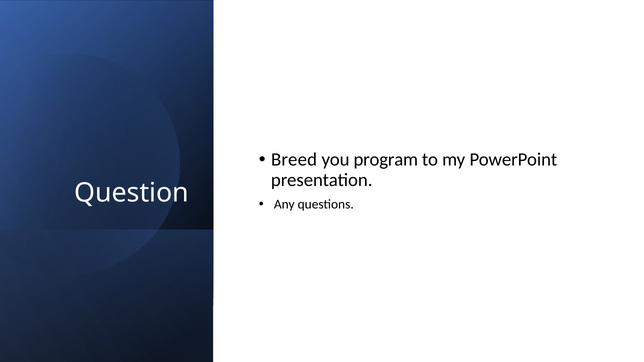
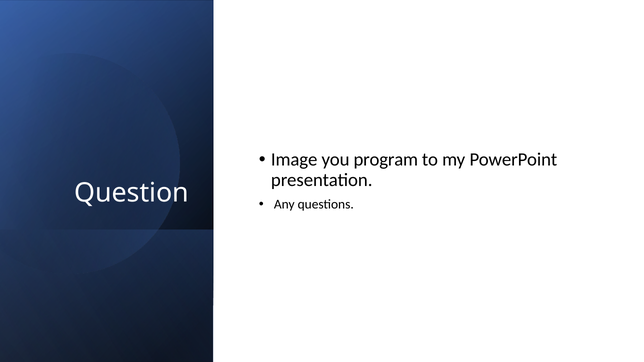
Breed: Breed -> Image
